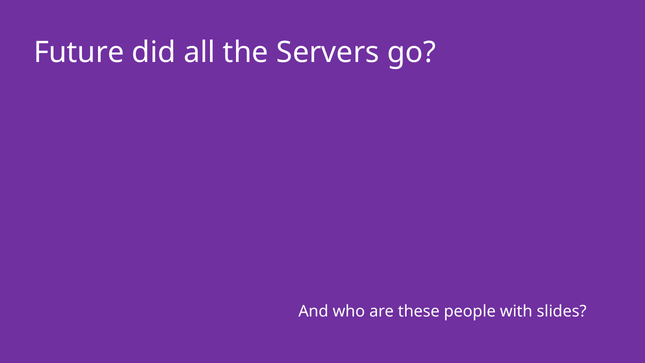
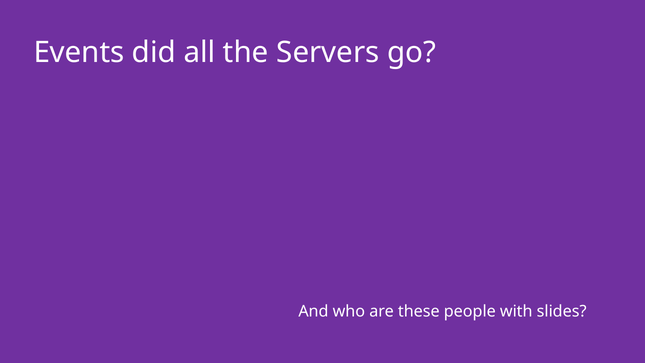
Future: Future -> Events
